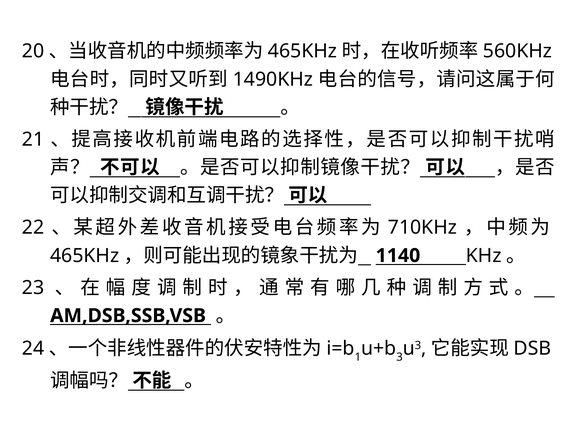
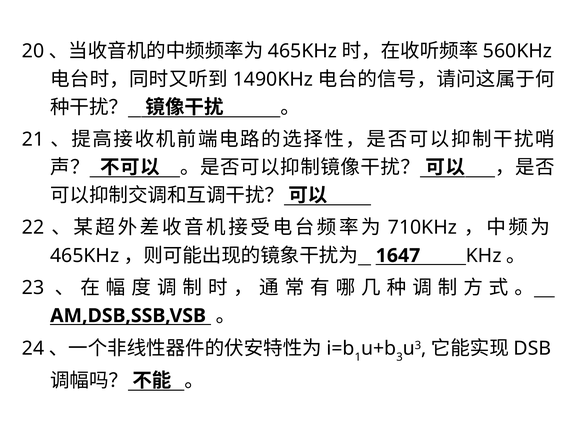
1140: 1140 -> 1647
